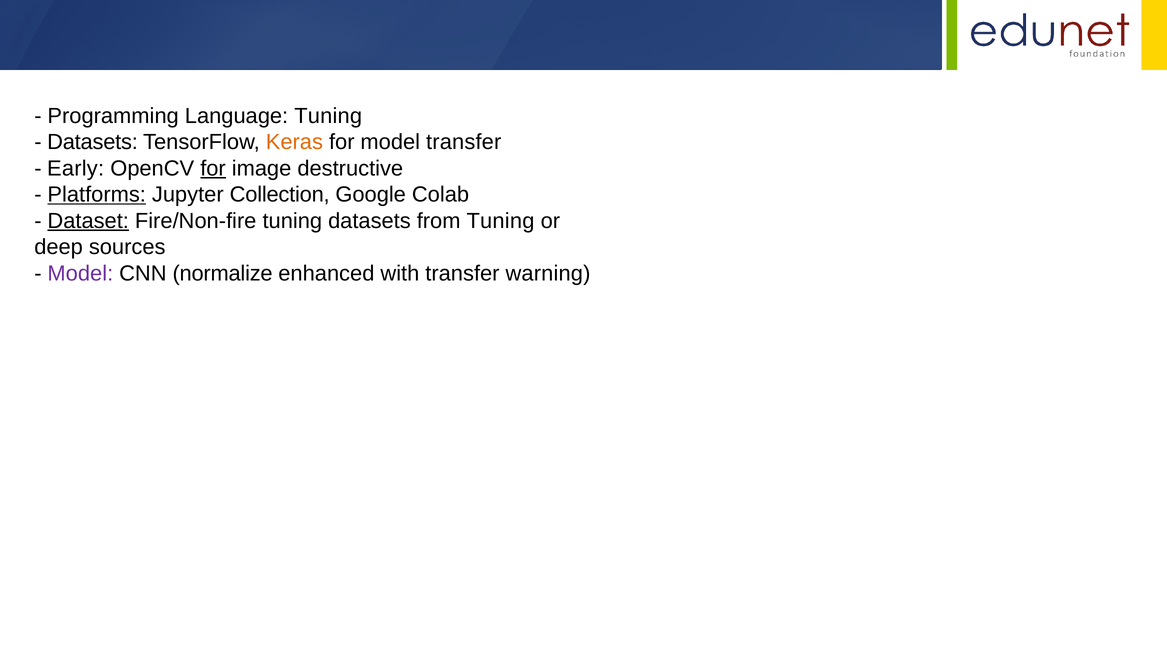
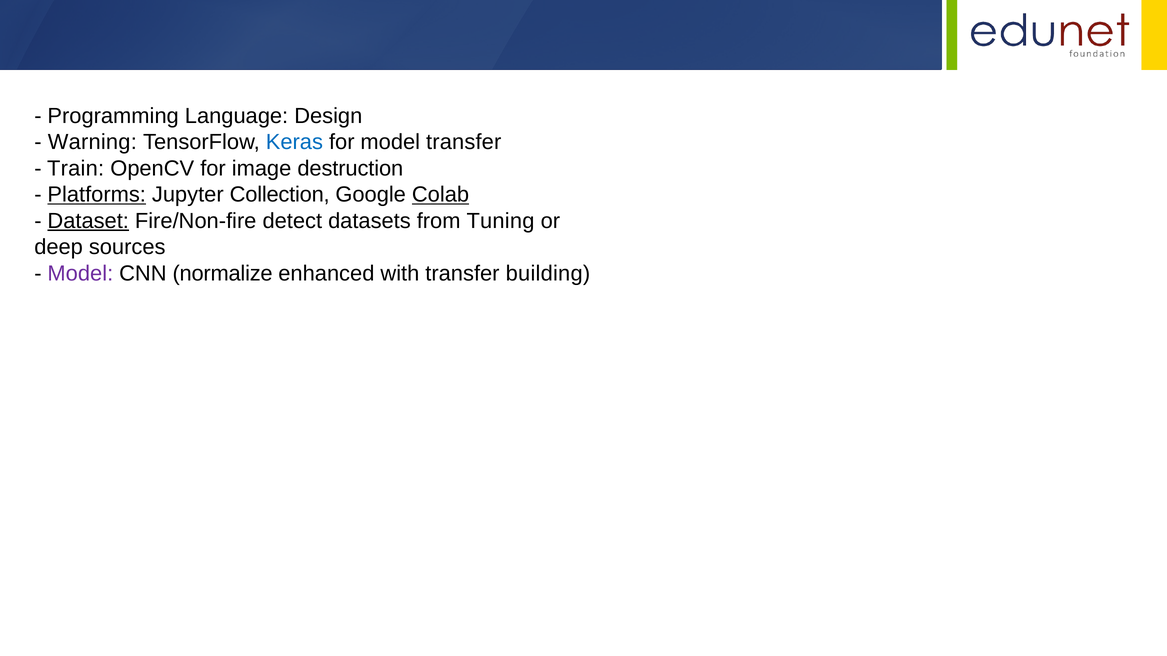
Language Tuning: Tuning -> Design
Datasets at (93, 142): Datasets -> Warning
Keras colour: orange -> blue
Early: Early -> Train
for at (213, 169) underline: present -> none
destructive: destructive -> destruction
Colab underline: none -> present
Fire/Non-fire tuning: tuning -> detect
warning: warning -> building
